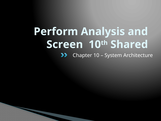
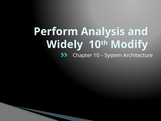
Screen: Screen -> Widely
Shared: Shared -> Modify
